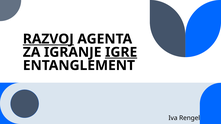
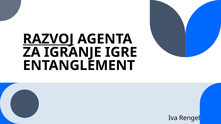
IGRE underline: present -> none
